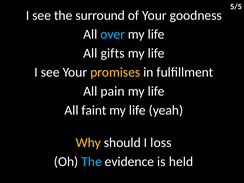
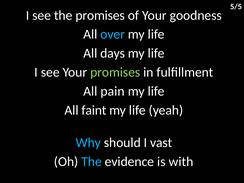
the surround: surround -> promises
gifts: gifts -> days
promises at (115, 72) colour: yellow -> light green
Why colour: yellow -> light blue
loss: loss -> vast
held: held -> with
